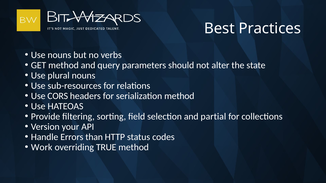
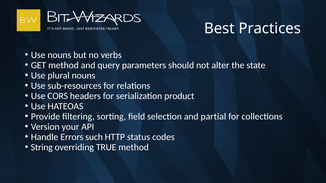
serialization method: method -> product
than: than -> such
Work: Work -> String
